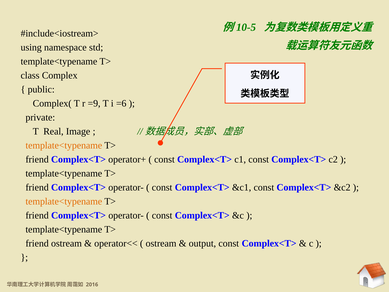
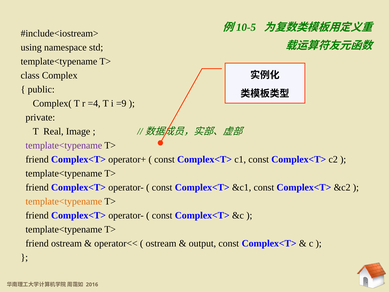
=9: =9 -> =4
=6: =6 -> =9
template<typename at (64, 145) colour: orange -> purple
